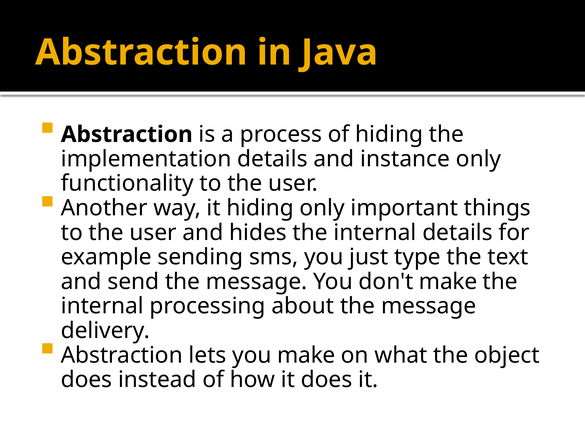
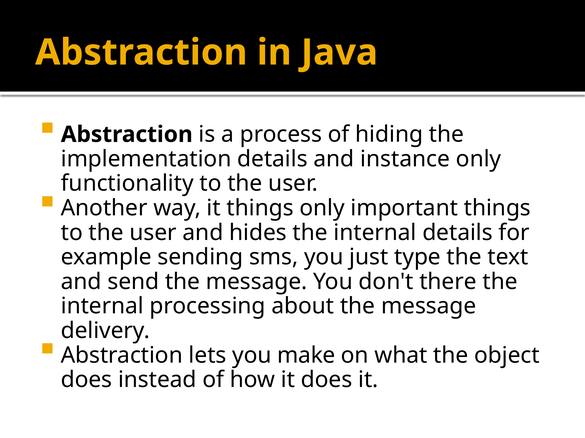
it hiding: hiding -> things
don't make: make -> there
